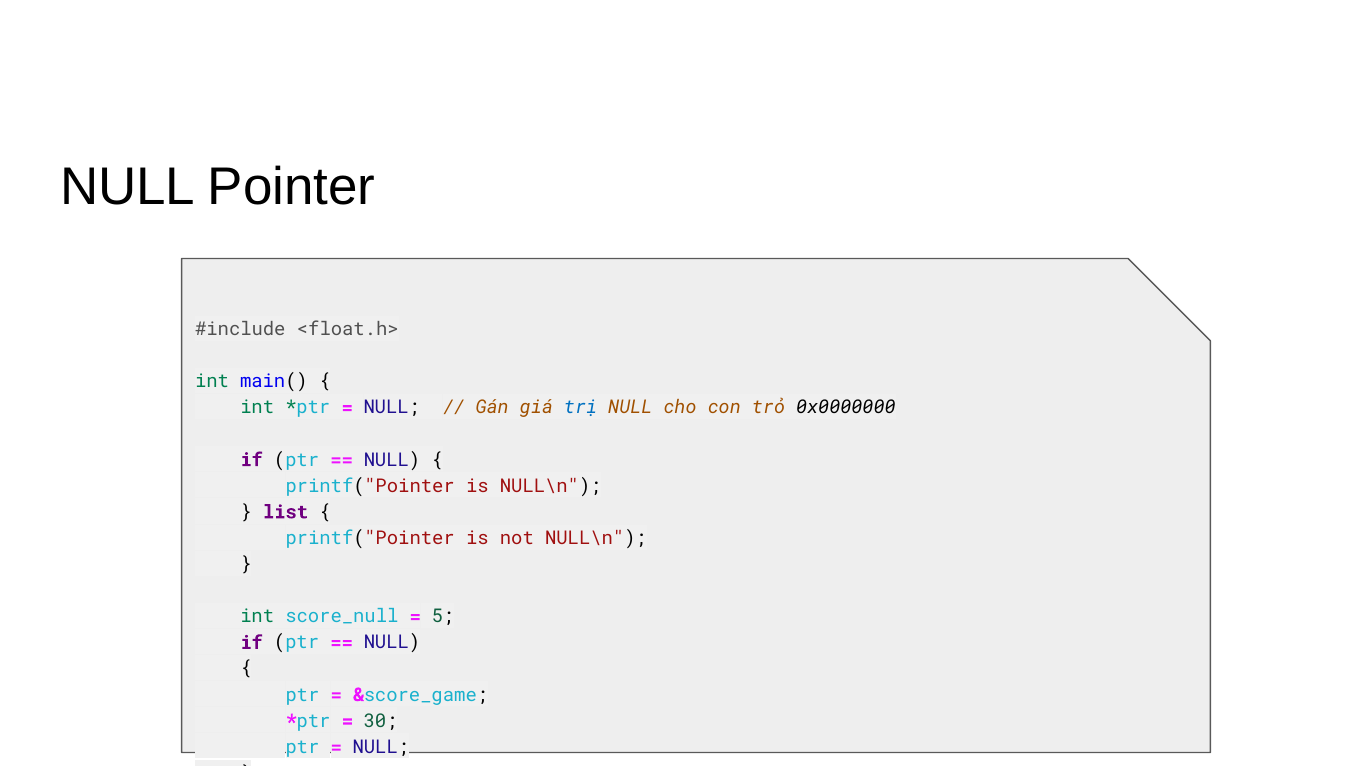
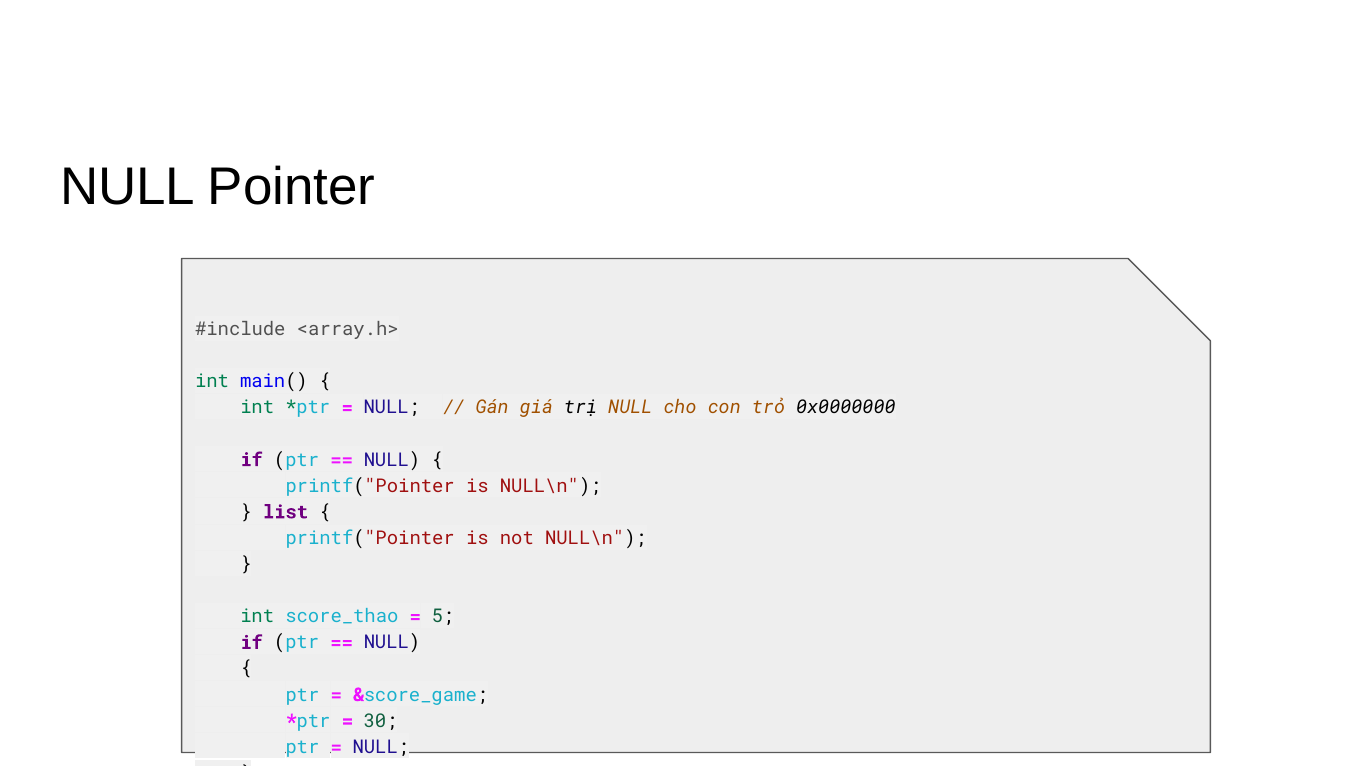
<float.h>: <float.h> -> <array.h>
trị colour: blue -> black
score_null: score_null -> score_thao
